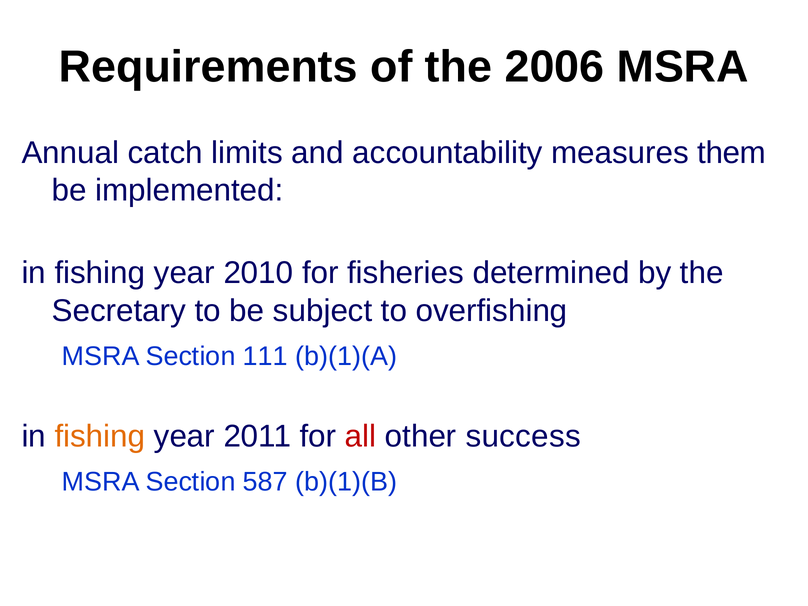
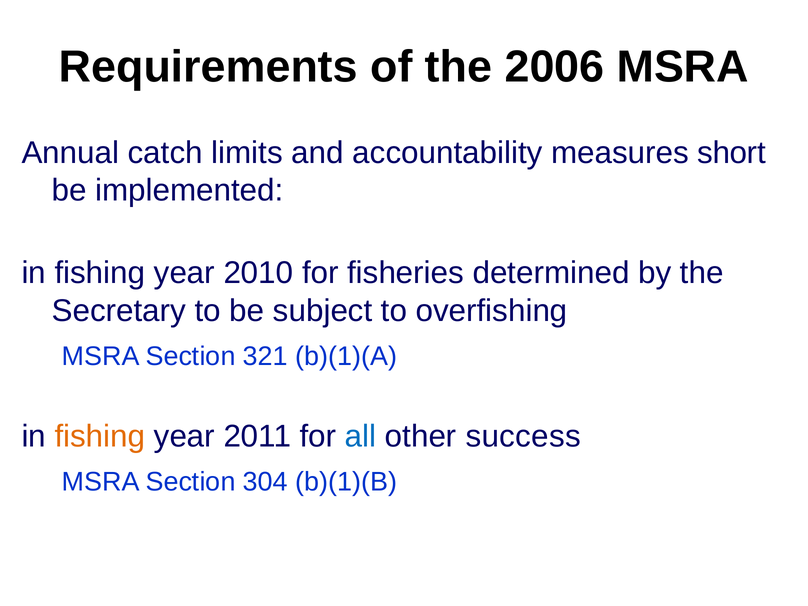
them: them -> short
111: 111 -> 321
all colour: red -> blue
587: 587 -> 304
